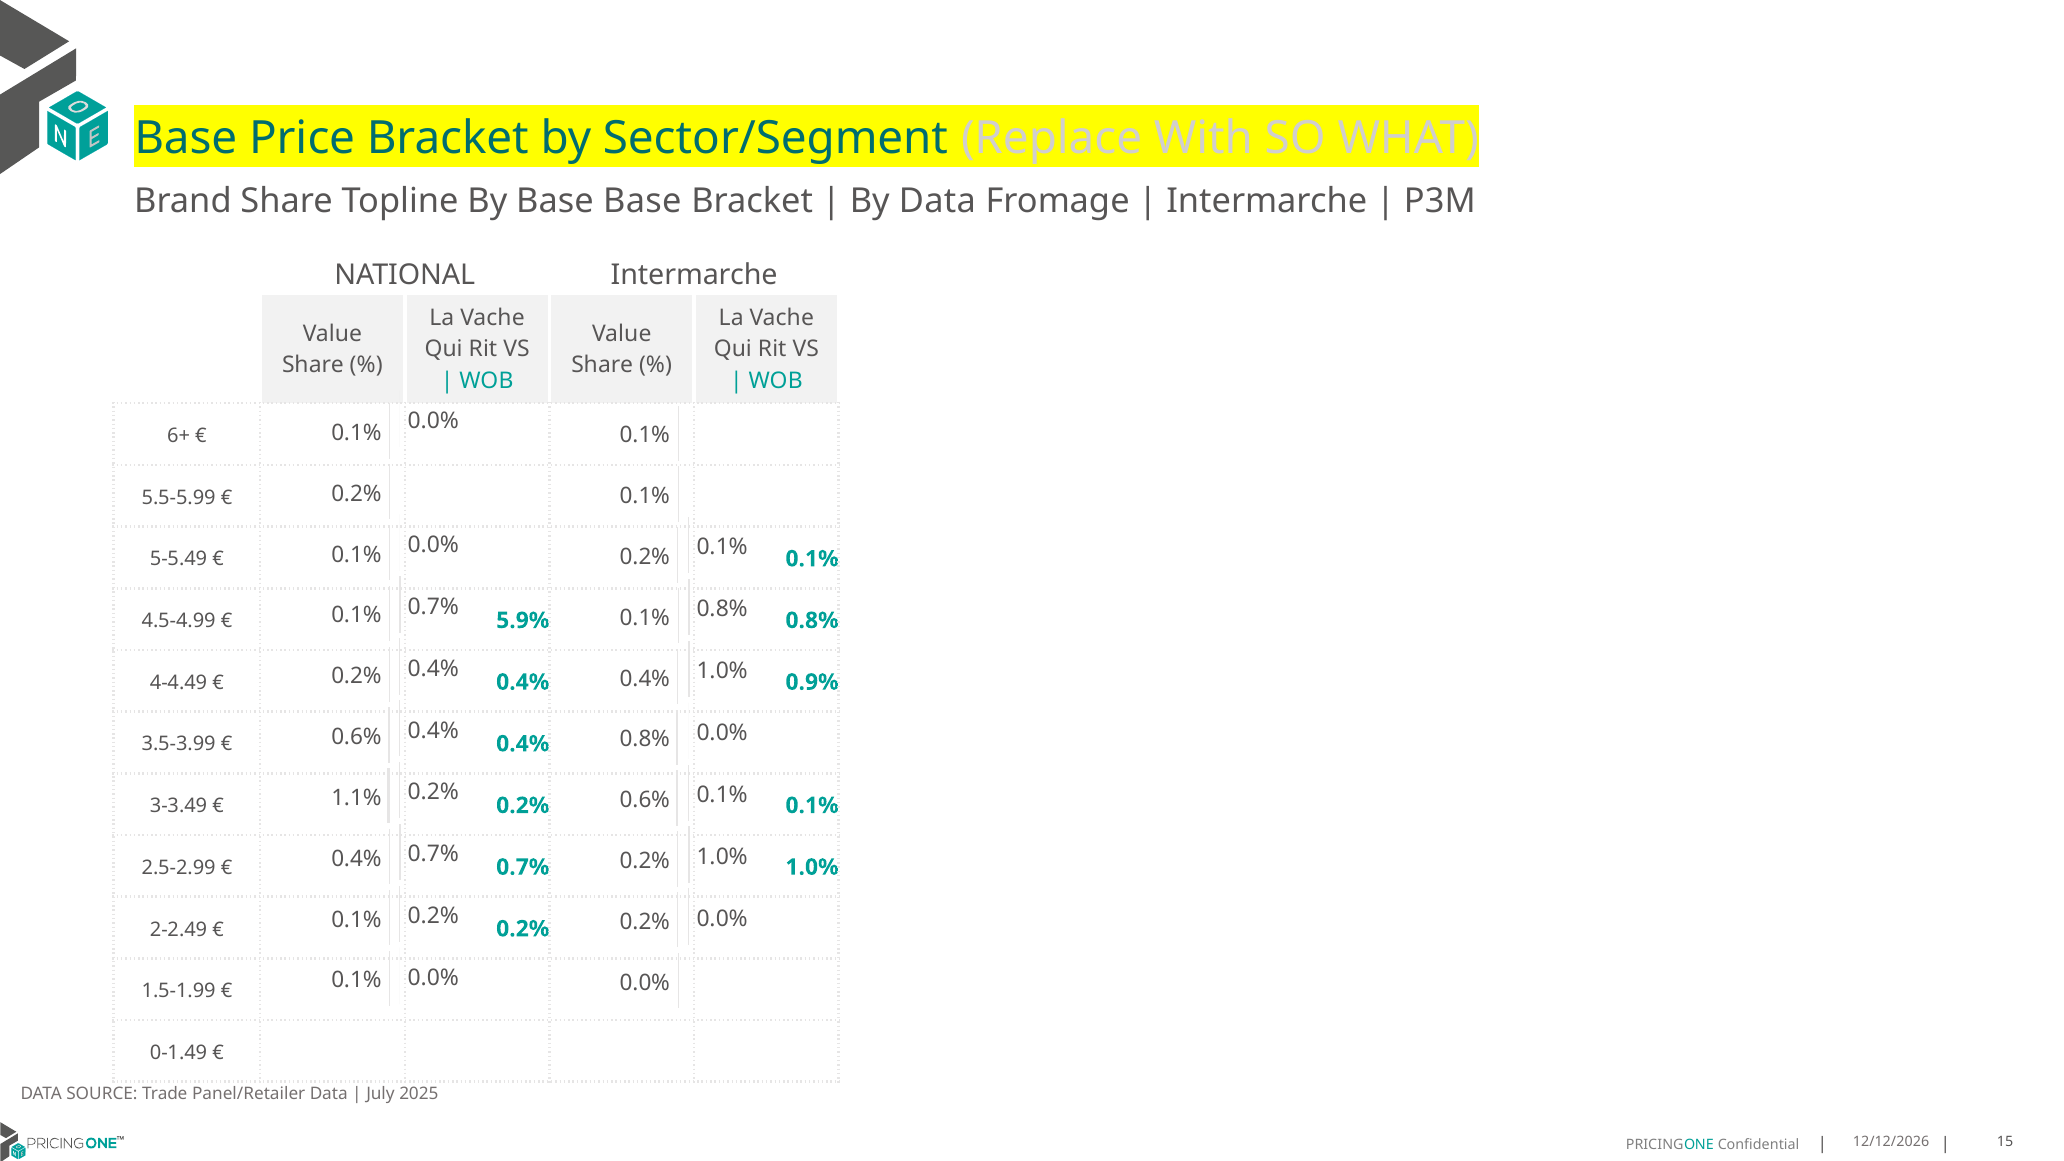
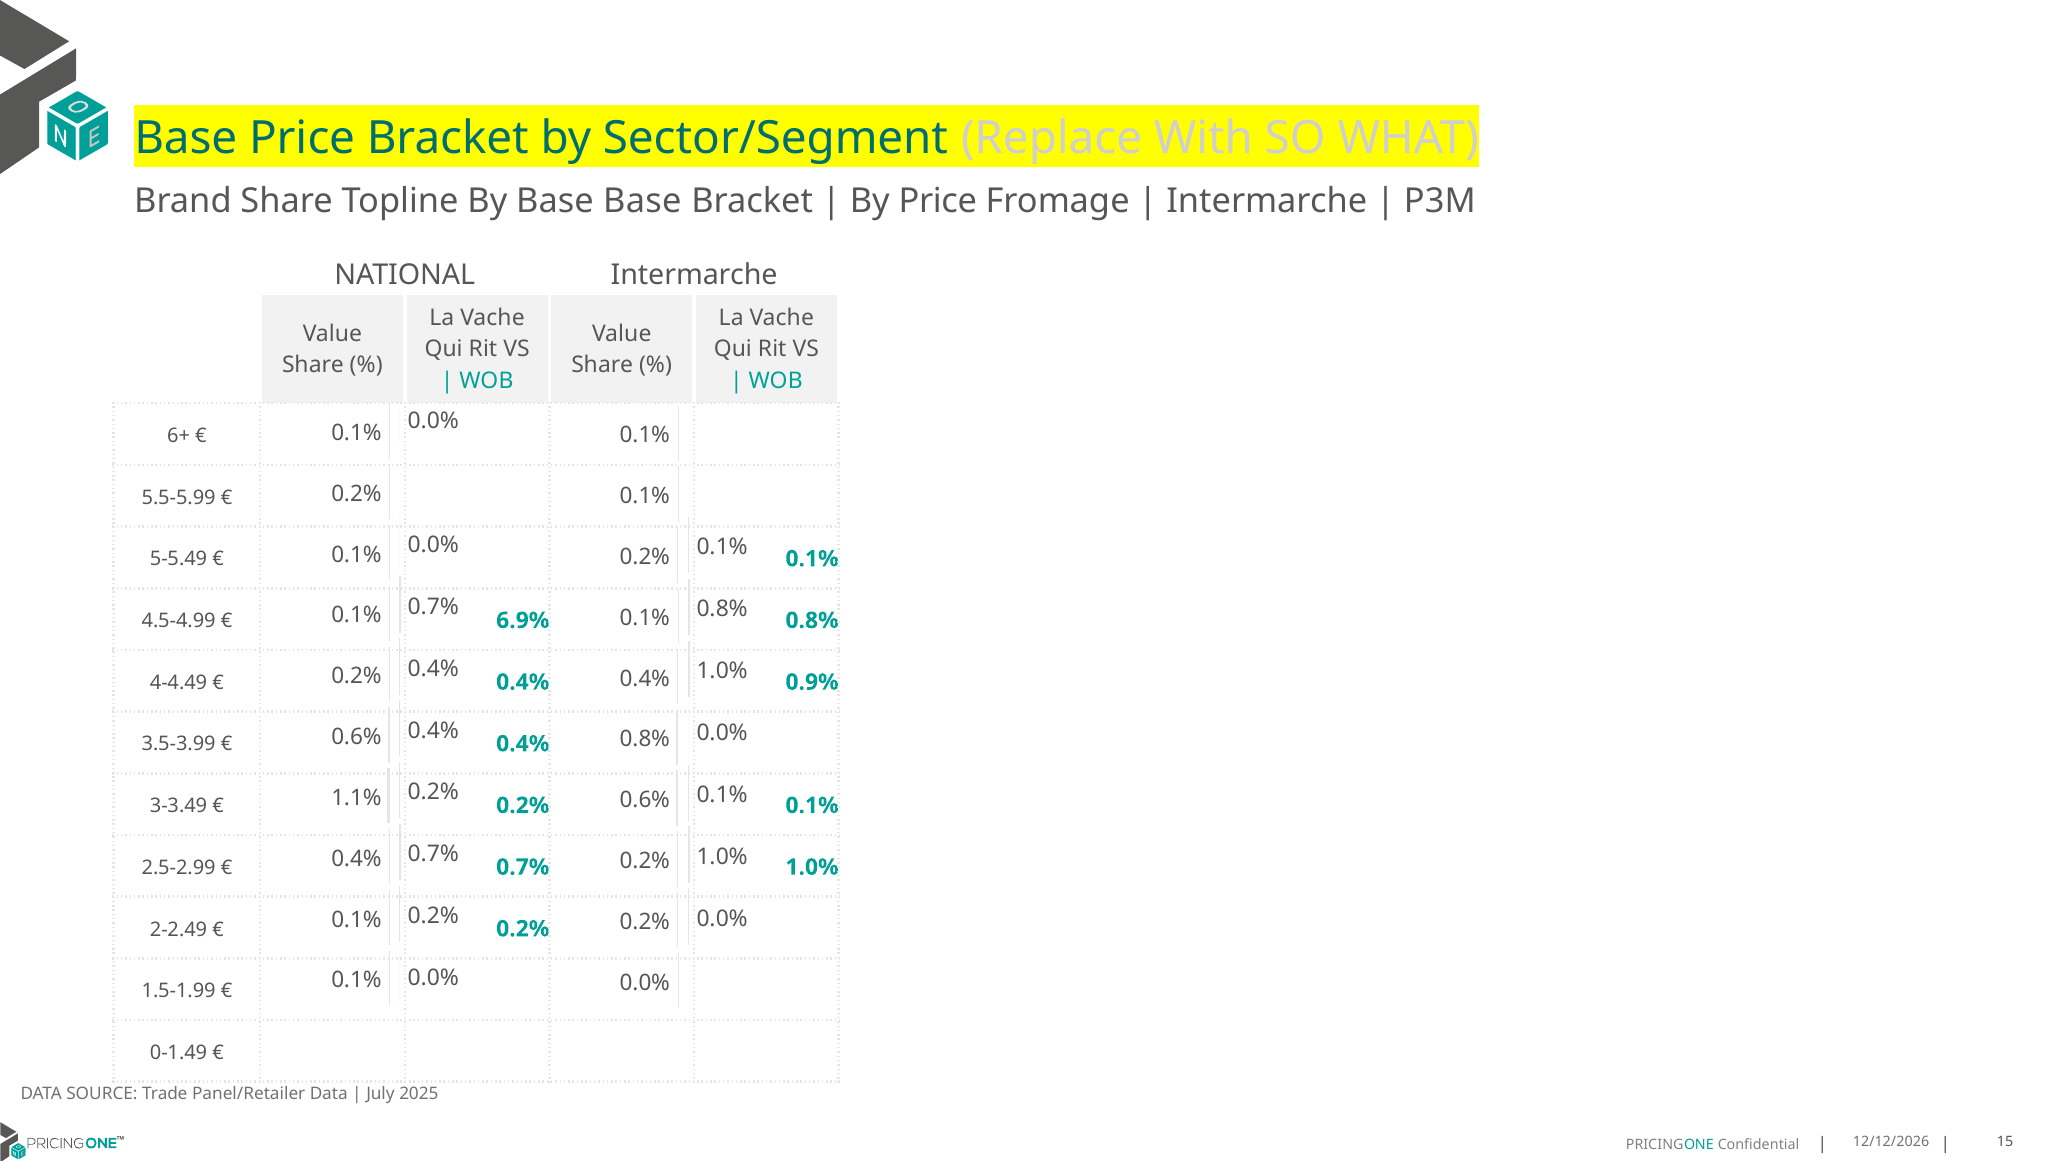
By Data: Data -> Price
5.9%: 5.9% -> 6.9%
